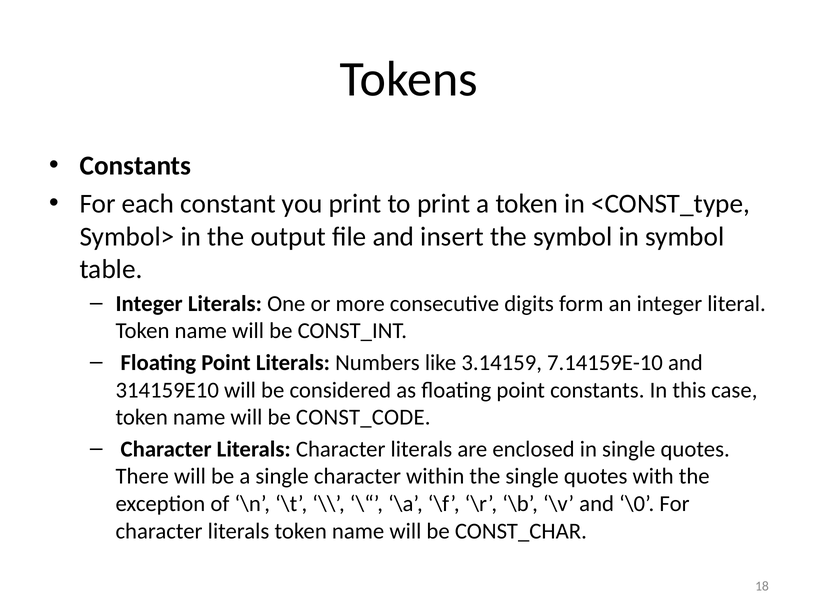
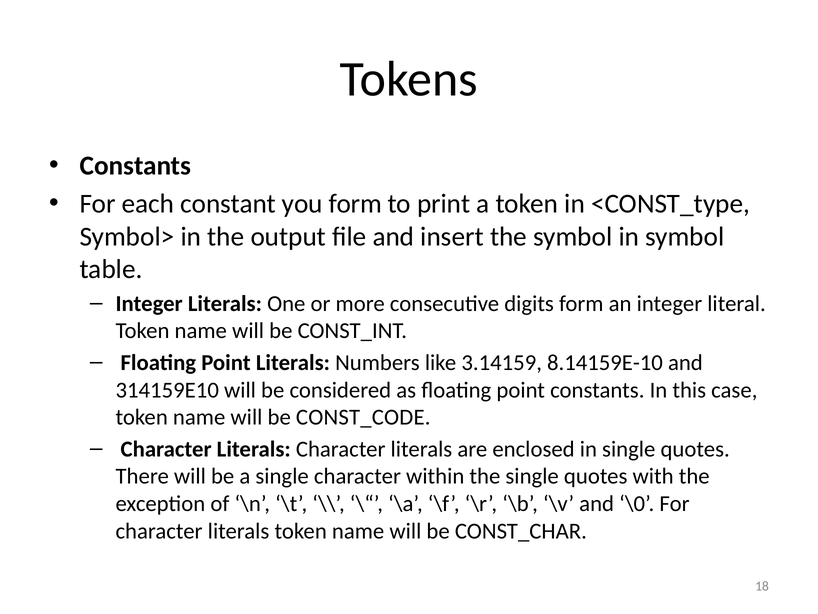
you print: print -> form
7.14159E-10: 7.14159E-10 -> 8.14159E-10
